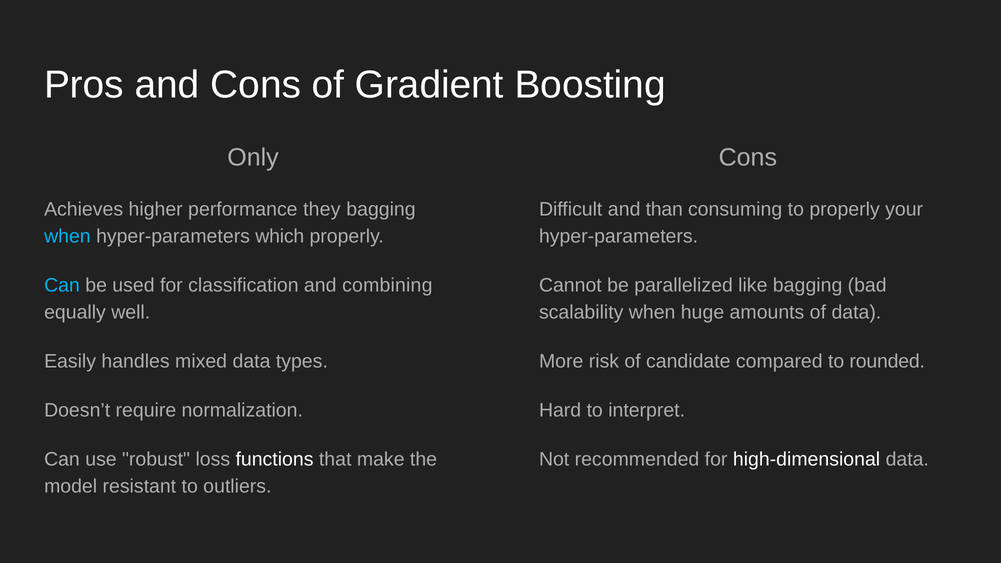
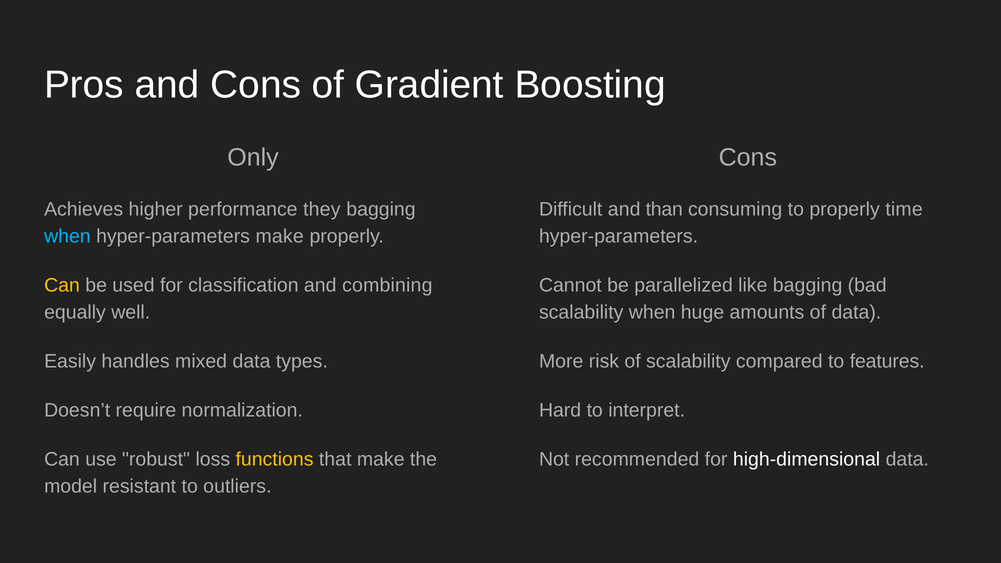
your: your -> time
hyper-parameters which: which -> make
Can at (62, 285) colour: light blue -> yellow
of candidate: candidate -> scalability
rounded: rounded -> features
functions colour: white -> yellow
